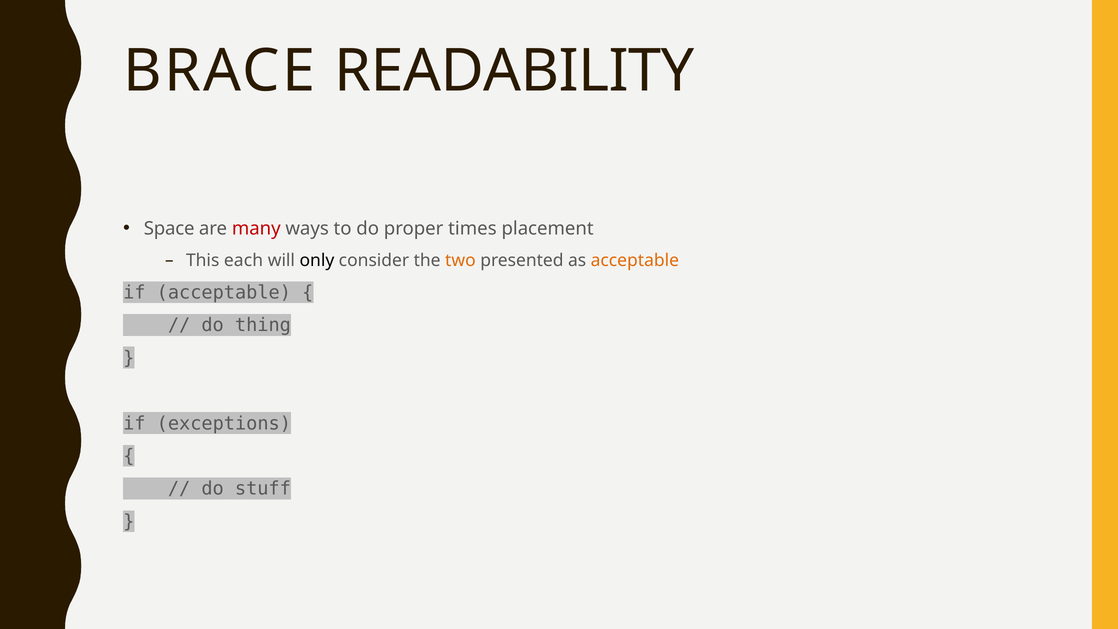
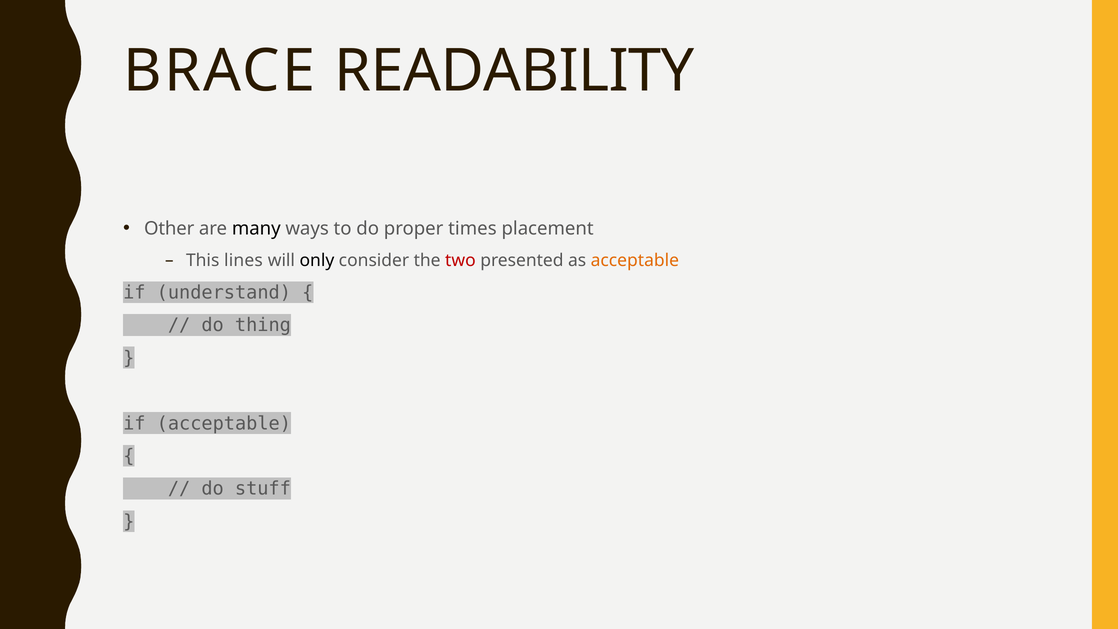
Space: Space -> Other
many colour: red -> black
each: each -> lines
two colour: orange -> red
if acceptable: acceptable -> understand
if exceptions: exceptions -> acceptable
